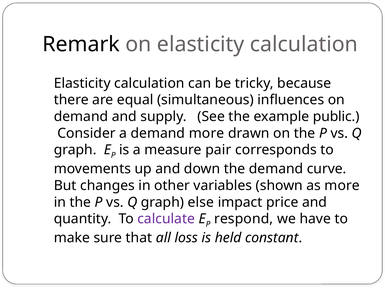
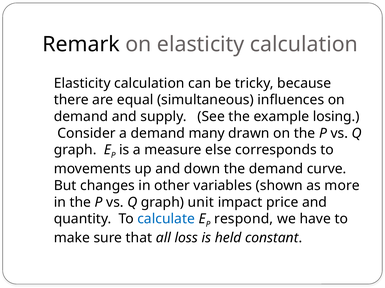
public: public -> losing
demand more: more -> many
pair: pair -> else
else: else -> unit
calculate colour: purple -> blue
